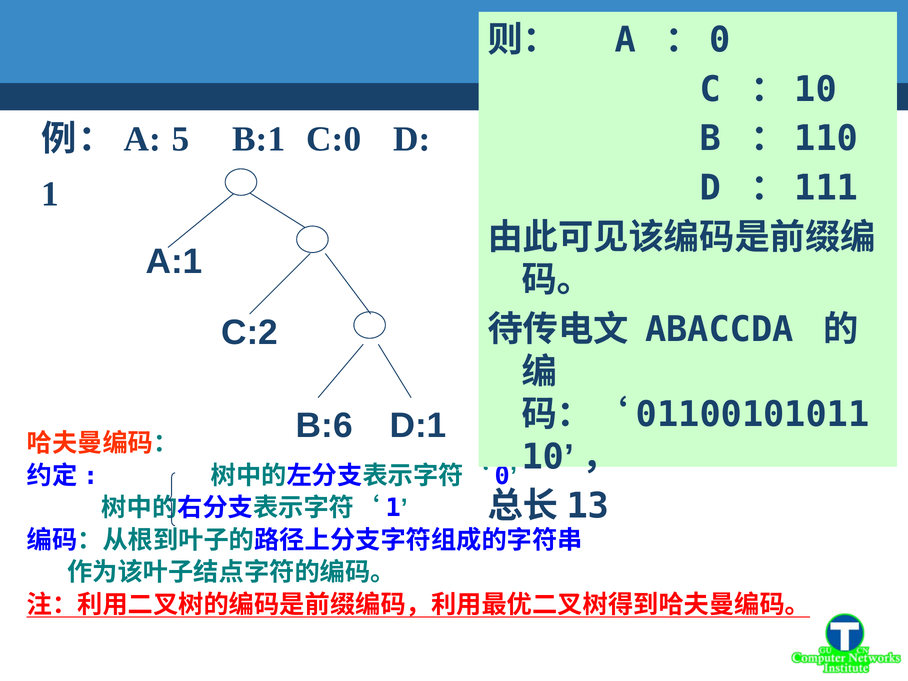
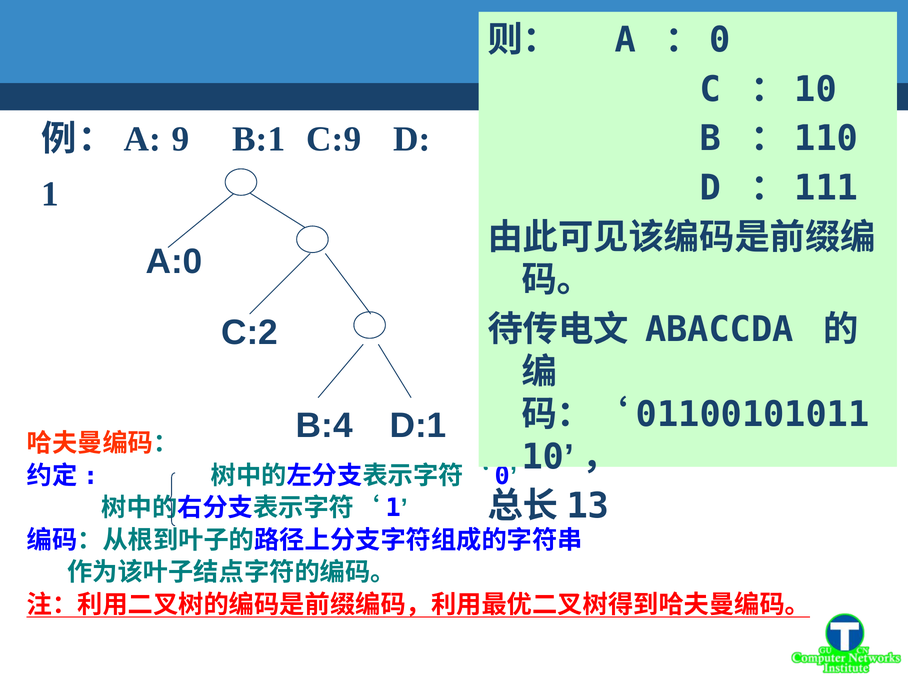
5: 5 -> 9
C:0: C:0 -> C:9
A:1: A:1 -> A:0
B:6: B:6 -> B:4
